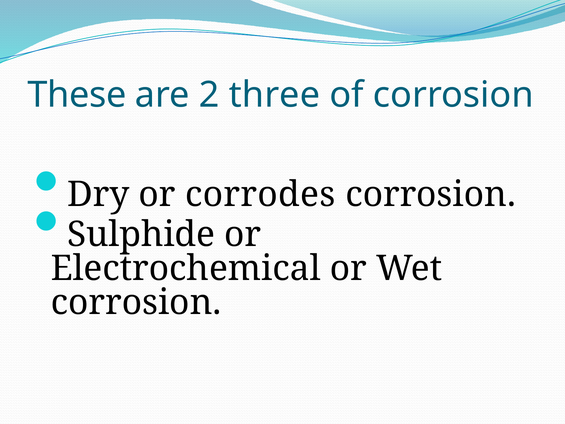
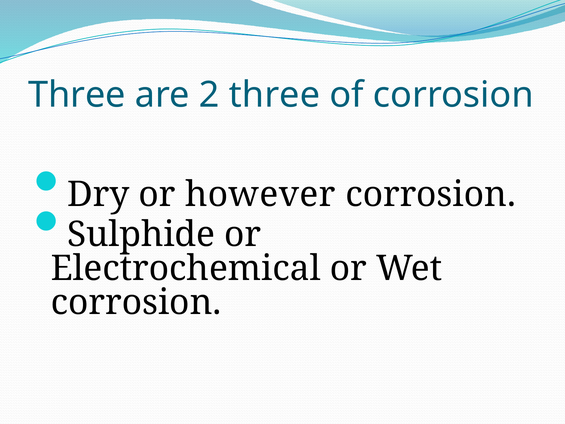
These at (77, 95): These -> Three
corrodes: corrodes -> however
